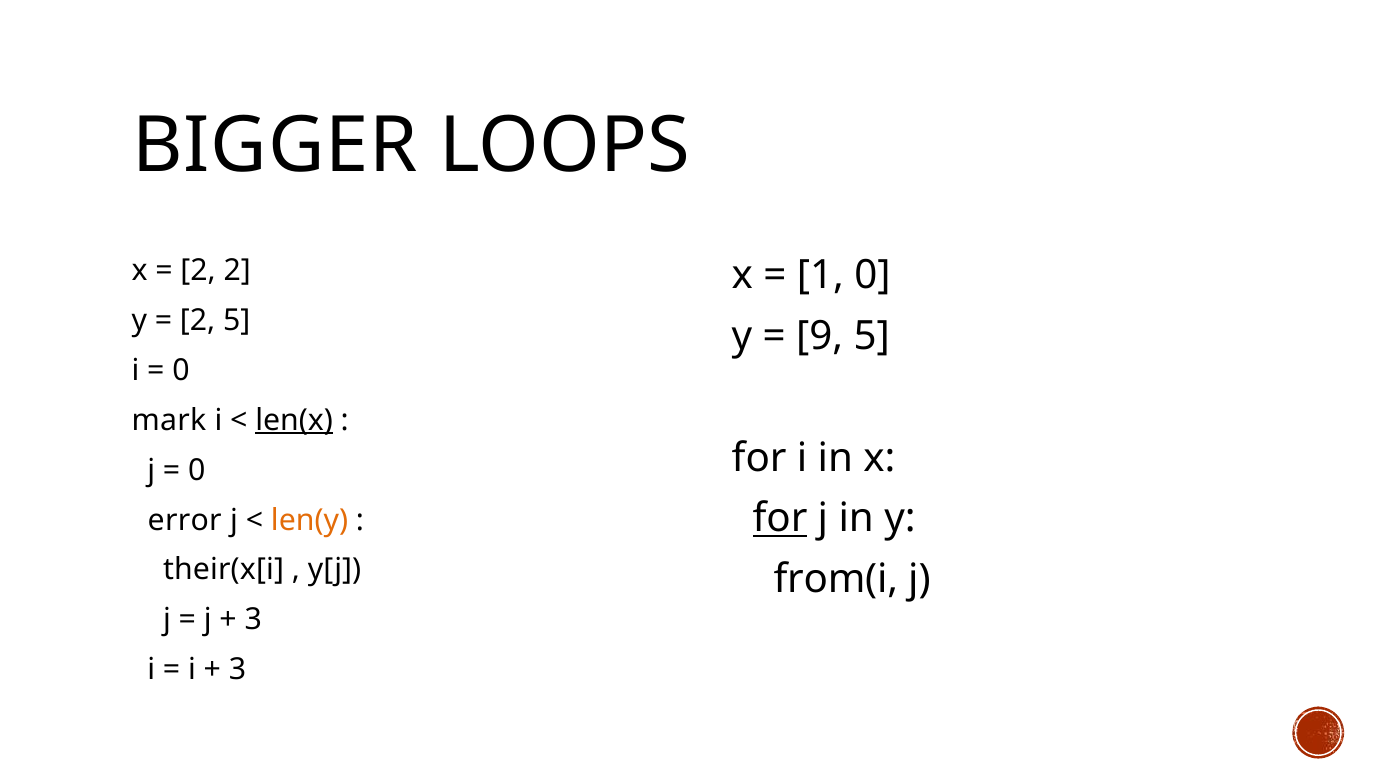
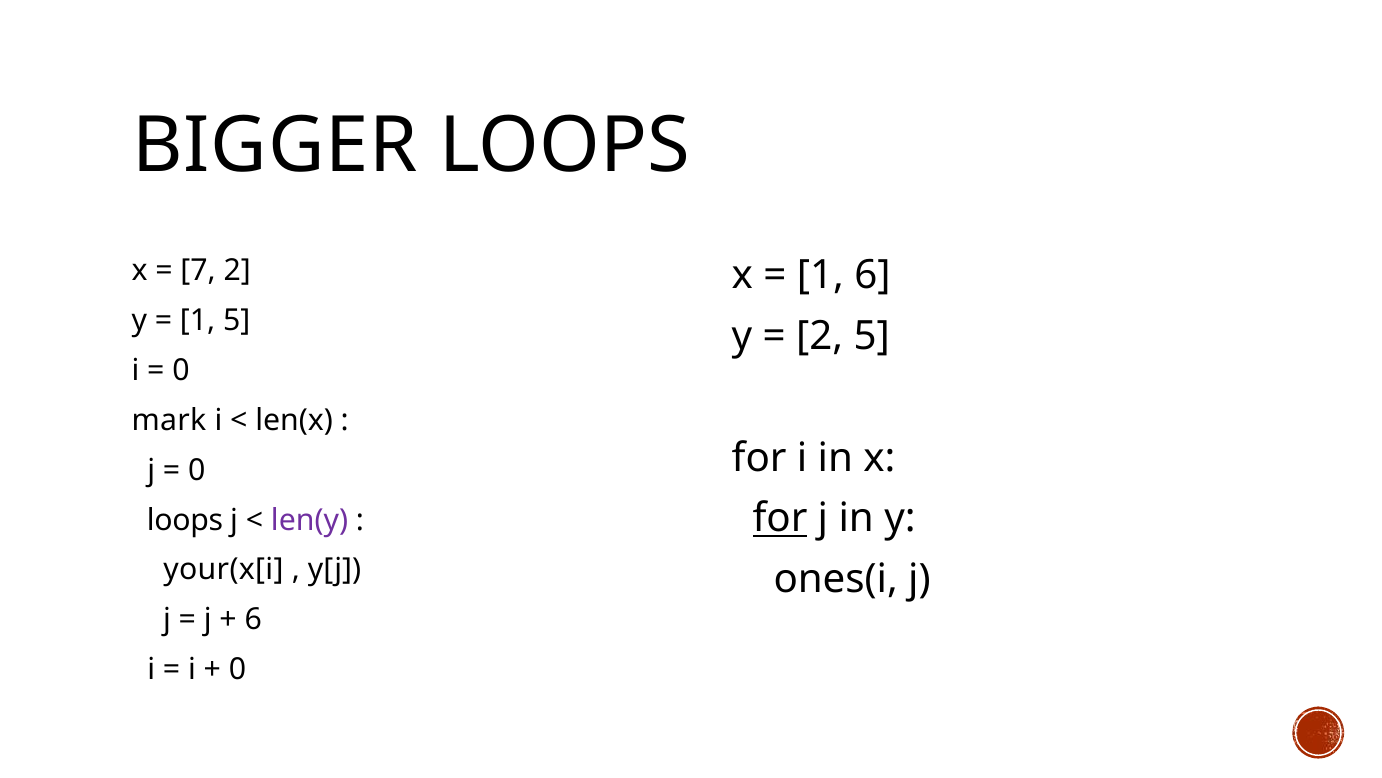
2 at (198, 270): 2 -> 7
1 0: 0 -> 6
2 at (198, 320): 2 -> 1
9 at (820, 336): 9 -> 2
len(x underline: present -> none
error at (185, 520): error -> loops
len(y colour: orange -> purple
their(x[i: their(x[i -> your(x[i
from(i: from(i -> ones(i
3 at (253, 619): 3 -> 6
3 at (237, 669): 3 -> 0
